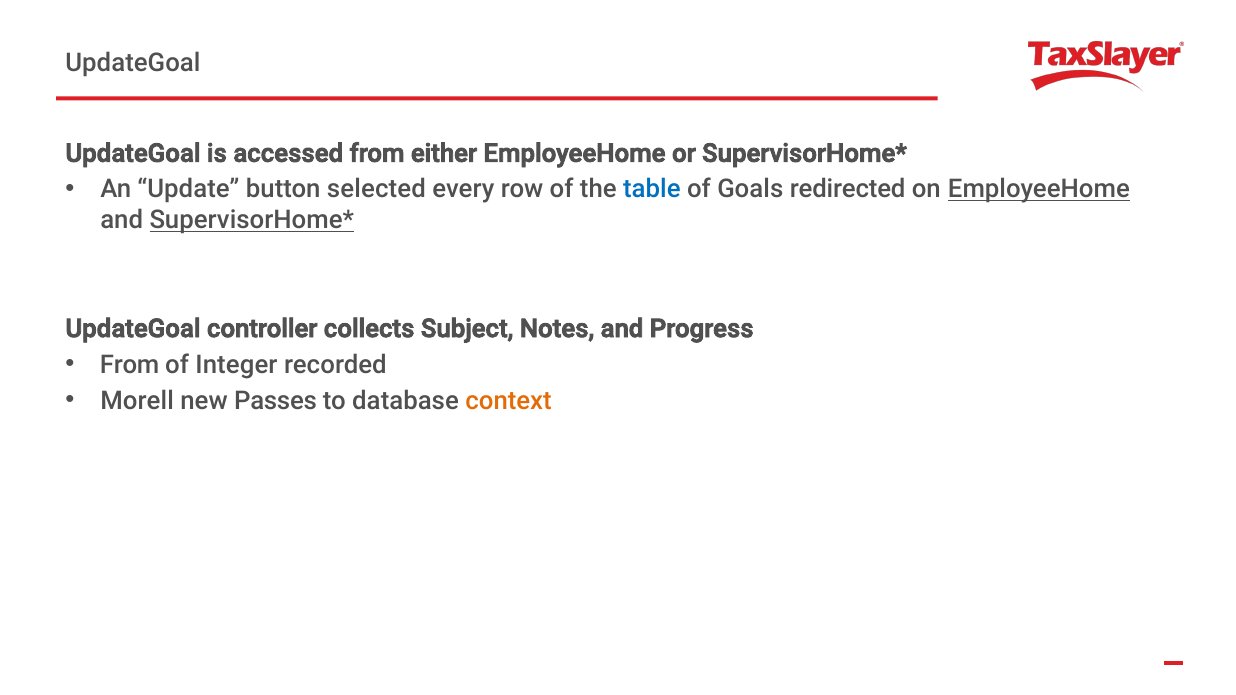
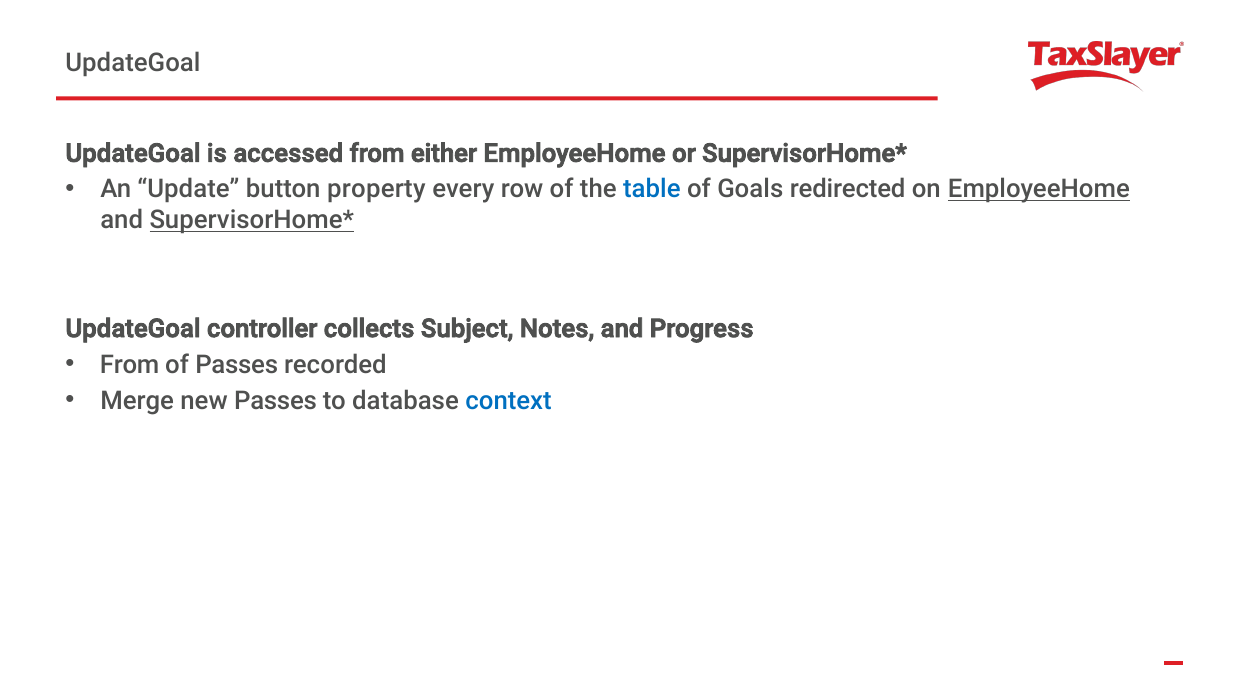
selected: selected -> property
of Integer: Integer -> Passes
Morell: Morell -> Merge
context colour: orange -> blue
